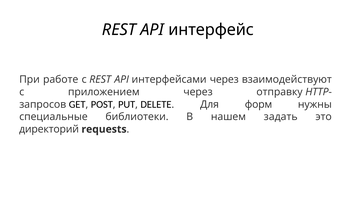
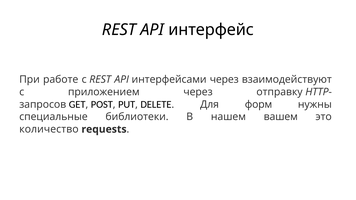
задать: задать -> вашем
директорий: директорий -> количество
